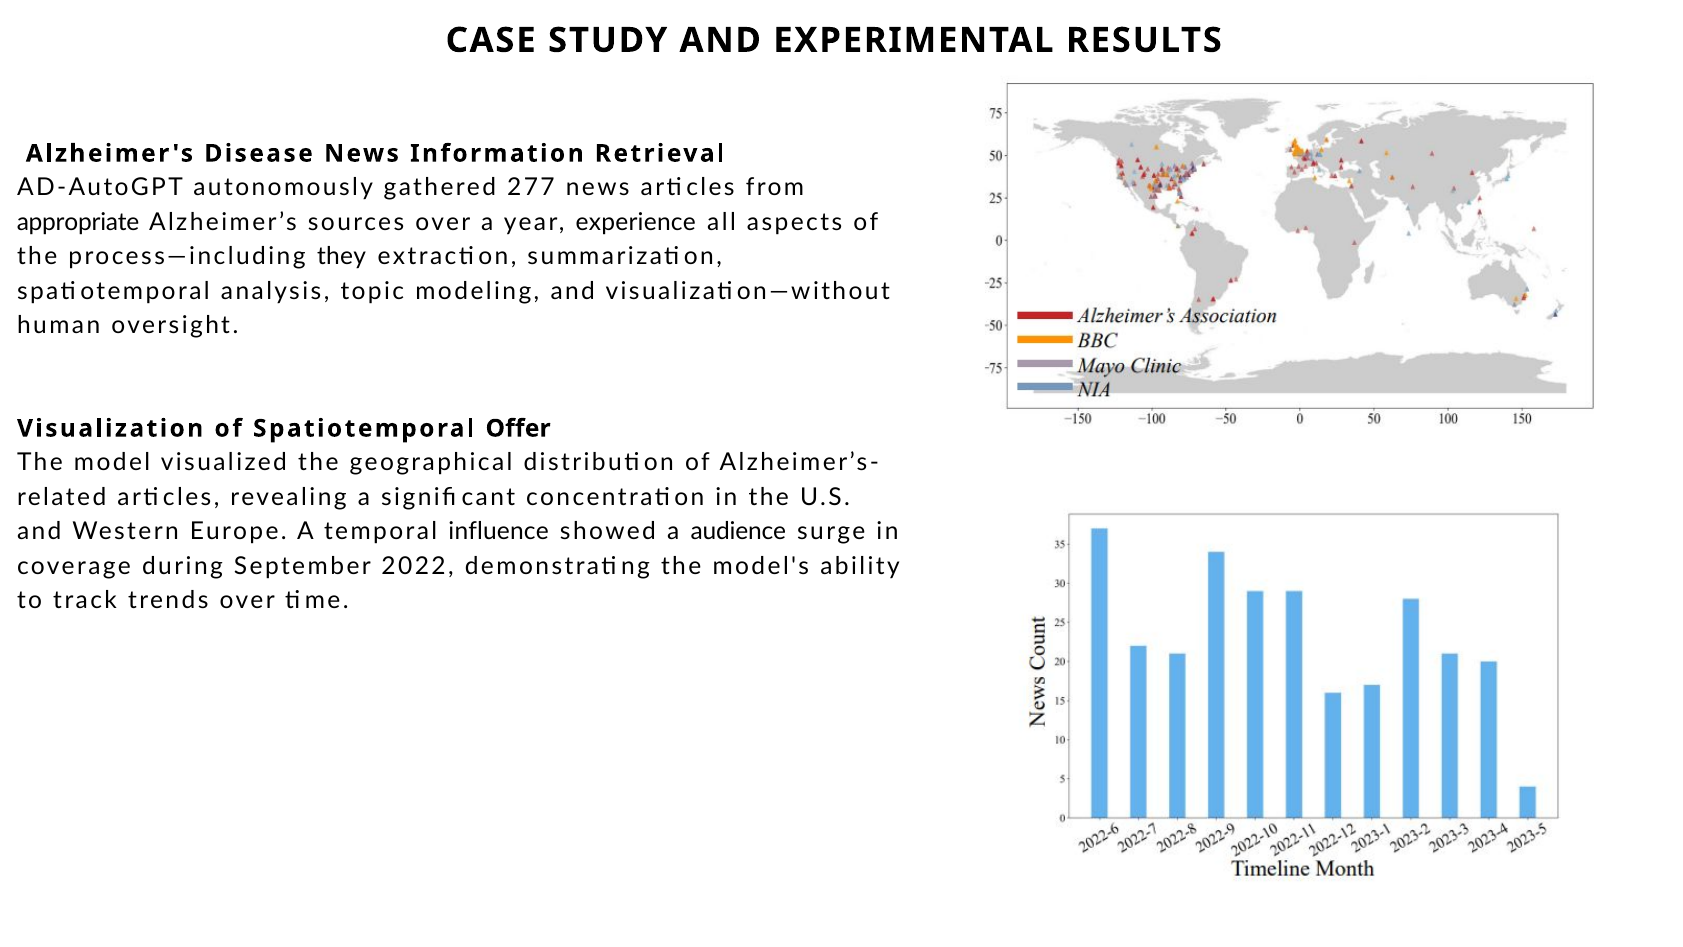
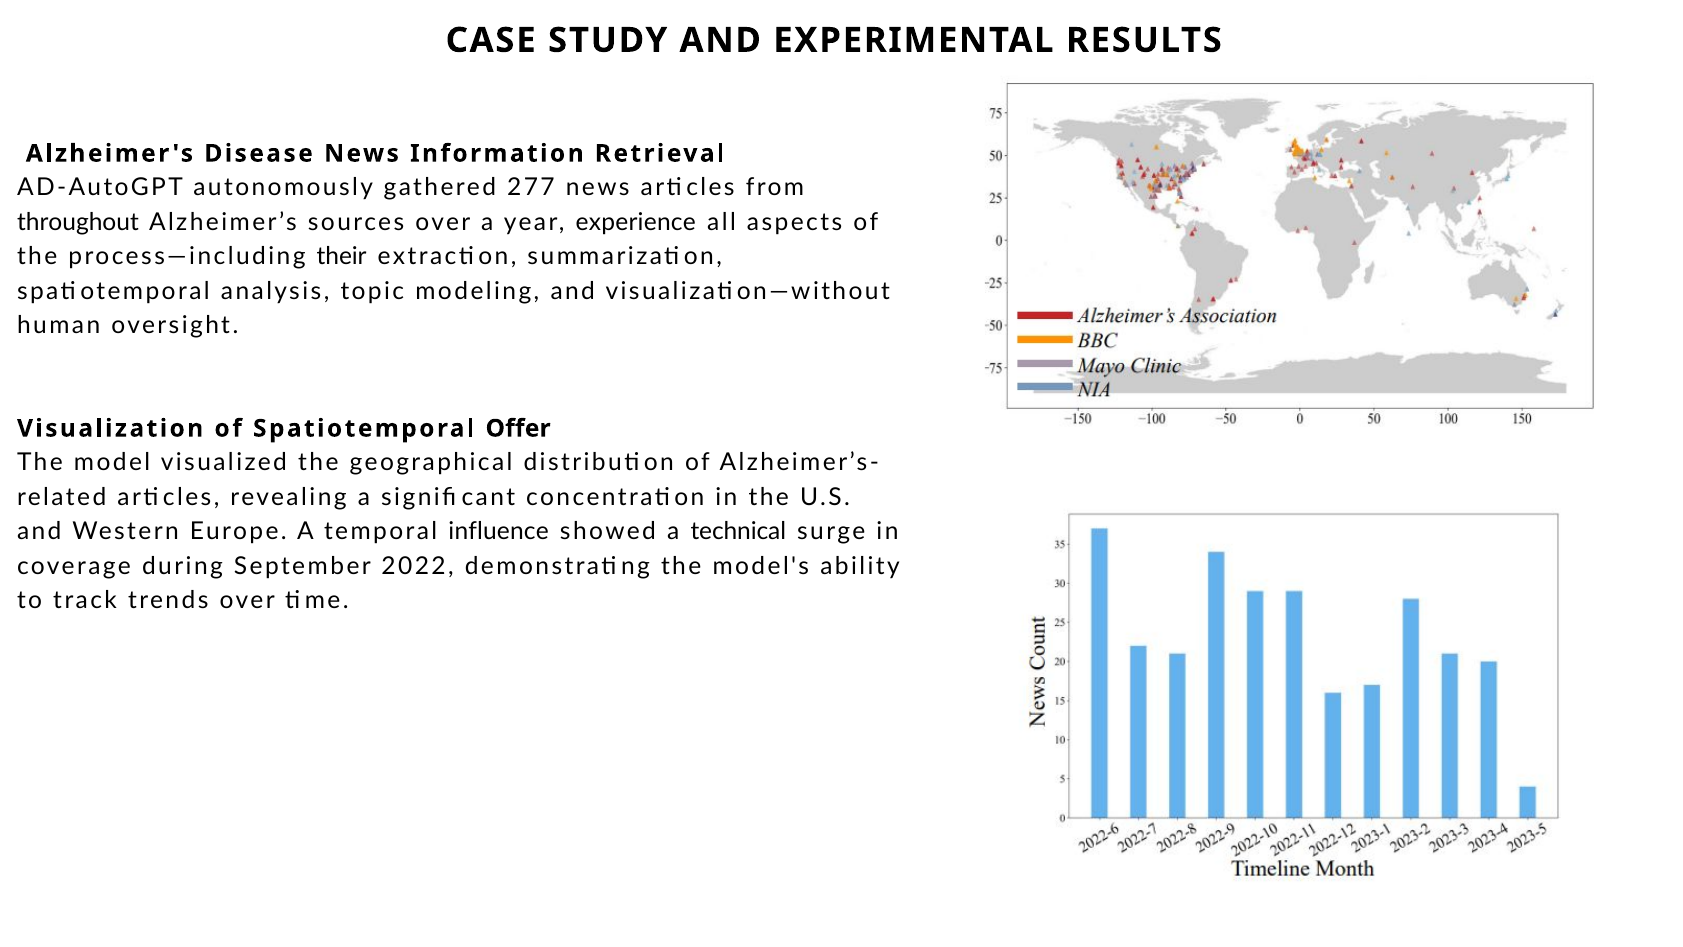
appropriate: appropriate -> throughout
they: they -> their
audience: audience -> technical
